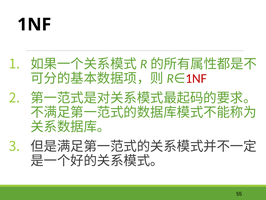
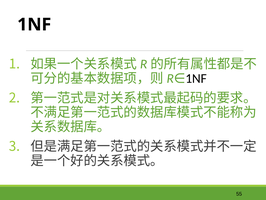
1NF at (196, 78) colour: red -> black
